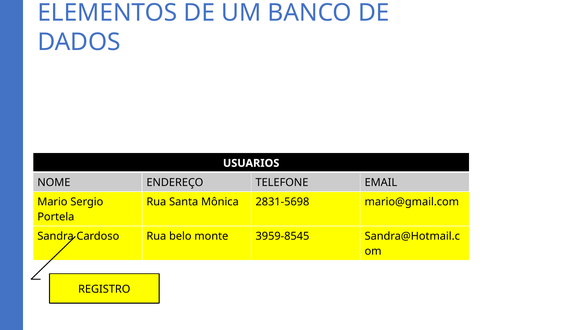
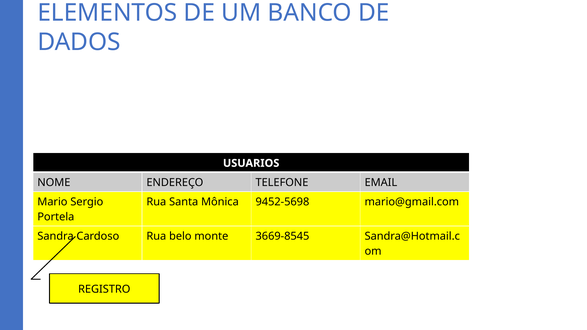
2831-5698: 2831-5698 -> 9452-5698
3959-8545: 3959-8545 -> 3669-8545
